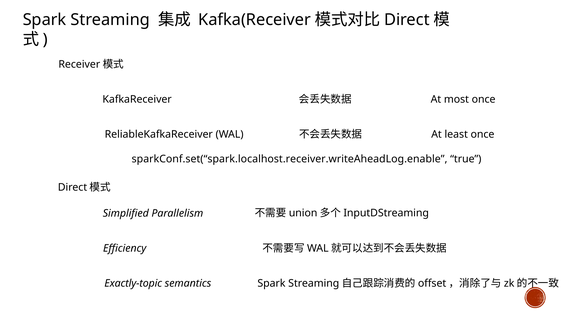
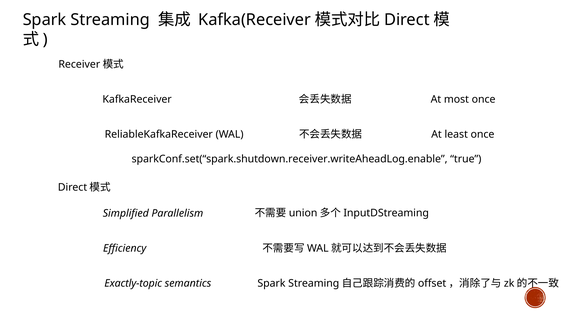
sparkConf.set(“spark.localhost.receiver.writeAheadLog.enable: sparkConf.set(“spark.localhost.receiver.writeAheadLog.enable -> sparkConf.set(“spark.shutdown.receiver.writeAheadLog.enable
